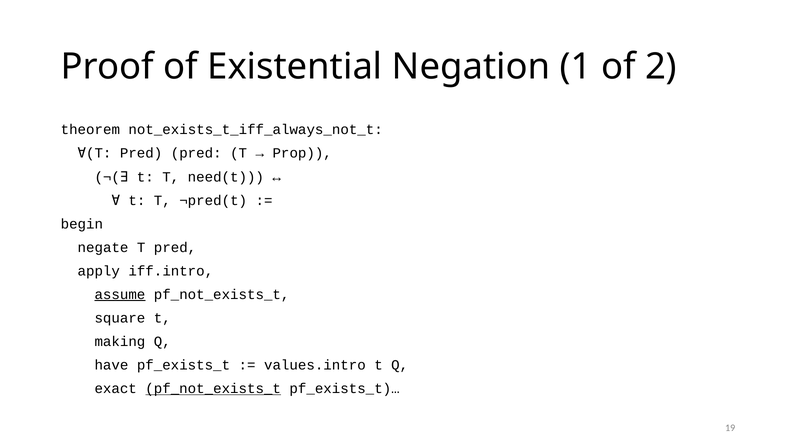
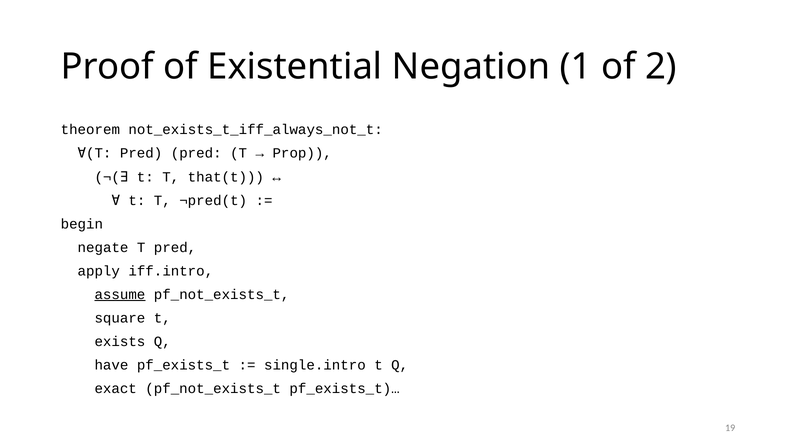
need(t: need(t -> that(t
making: making -> exists
values.intro: values.intro -> single.intro
pf_not_exists_t at (213, 388) underline: present -> none
